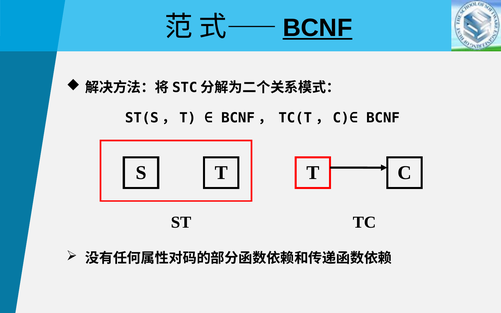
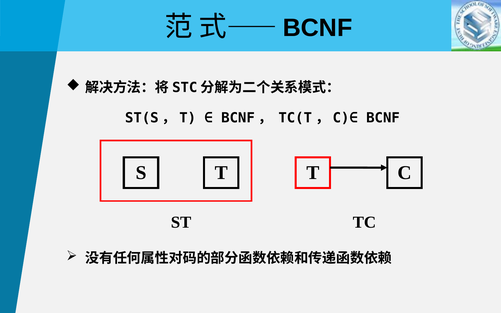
BCNF at (318, 28) underline: present -> none
